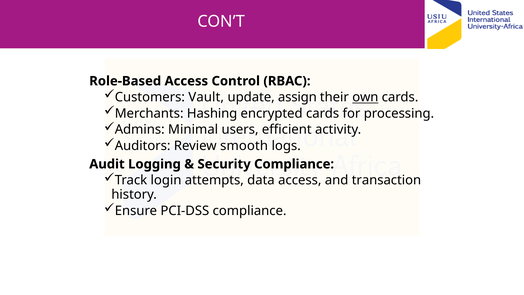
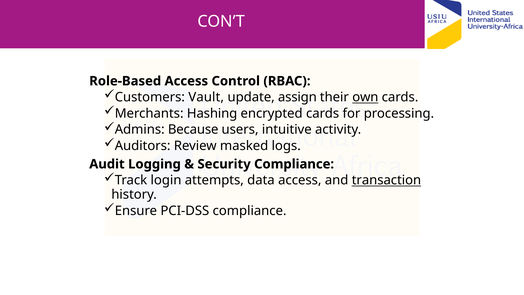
Minimal: Minimal -> Because
efficient: efficient -> intuitive
smooth: smooth -> masked
transaction underline: none -> present
